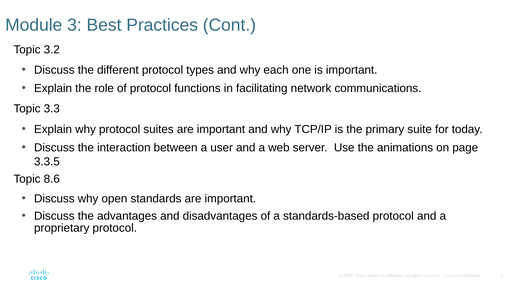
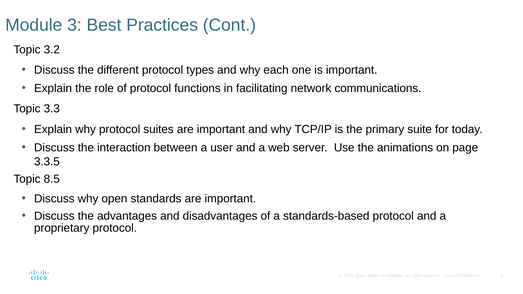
8.6: 8.6 -> 8.5
